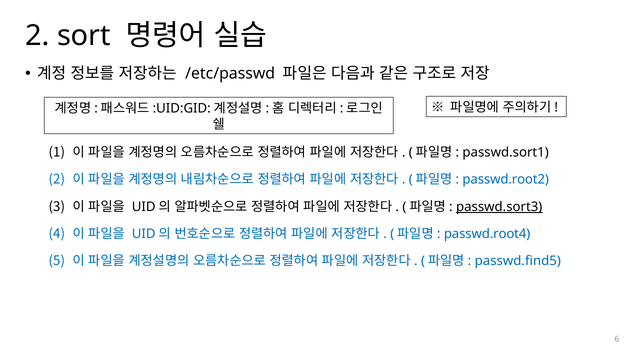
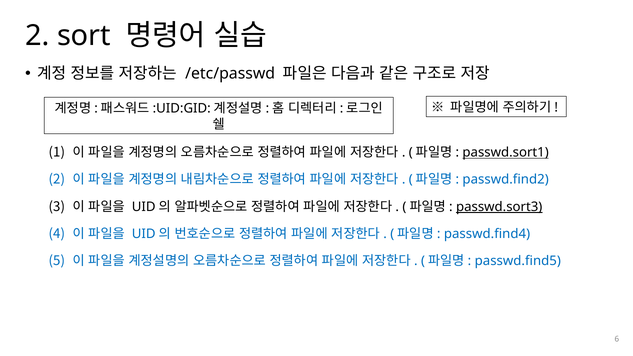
passwd.sort1 underline: none -> present
passwd.root2: passwd.root2 -> passwd.find2
passwd.root4: passwd.root4 -> passwd.find4
